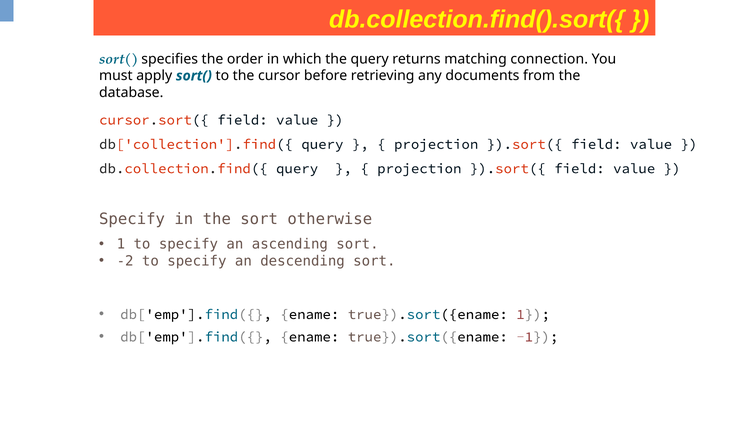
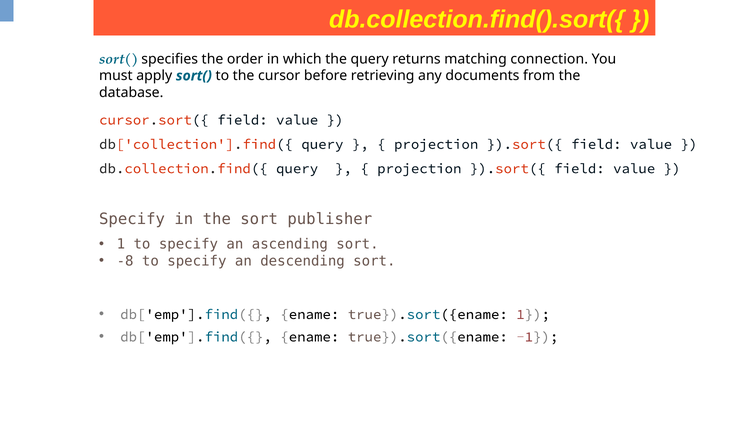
otherwise: otherwise -> publisher
-2: -2 -> -8
